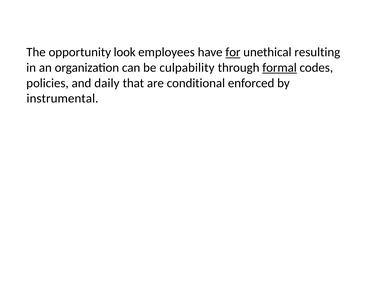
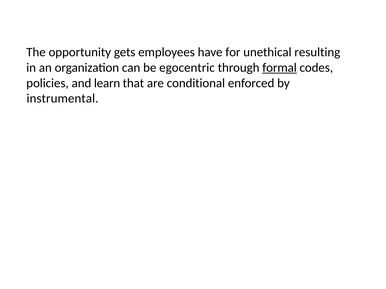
look: look -> gets
for underline: present -> none
culpability: culpability -> egocentric
daily: daily -> learn
